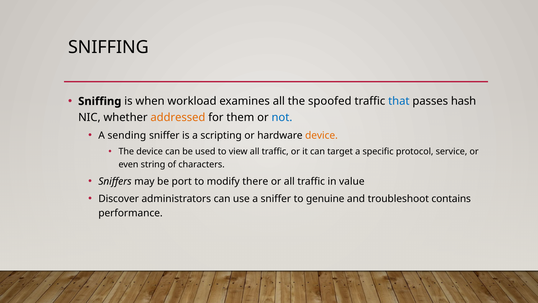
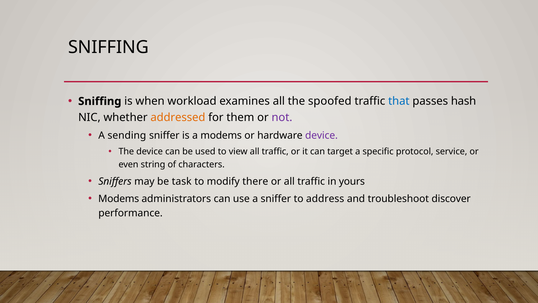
not colour: blue -> purple
a scripting: scripting -> modems
device at (321, 135) colour: orange -> purple
port: port -> task
value: value -> yours
Discover at (119, 198): Discover -> Modems
genuine: genuine -> address
contains: contains -> discover
